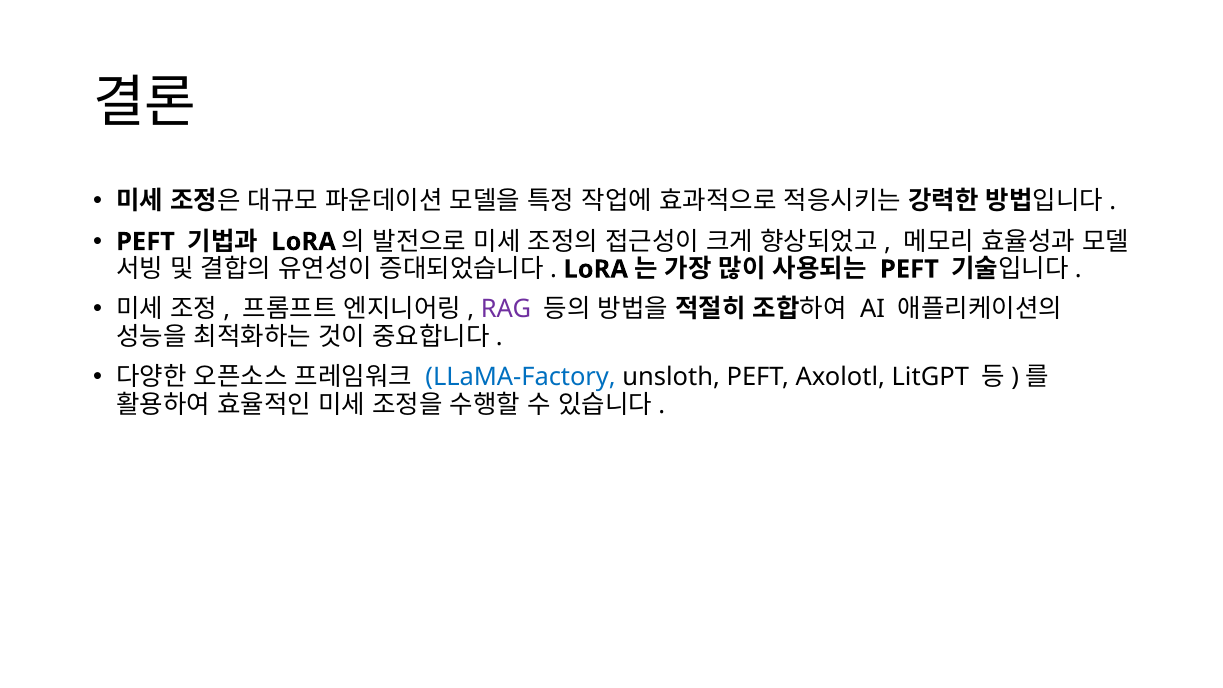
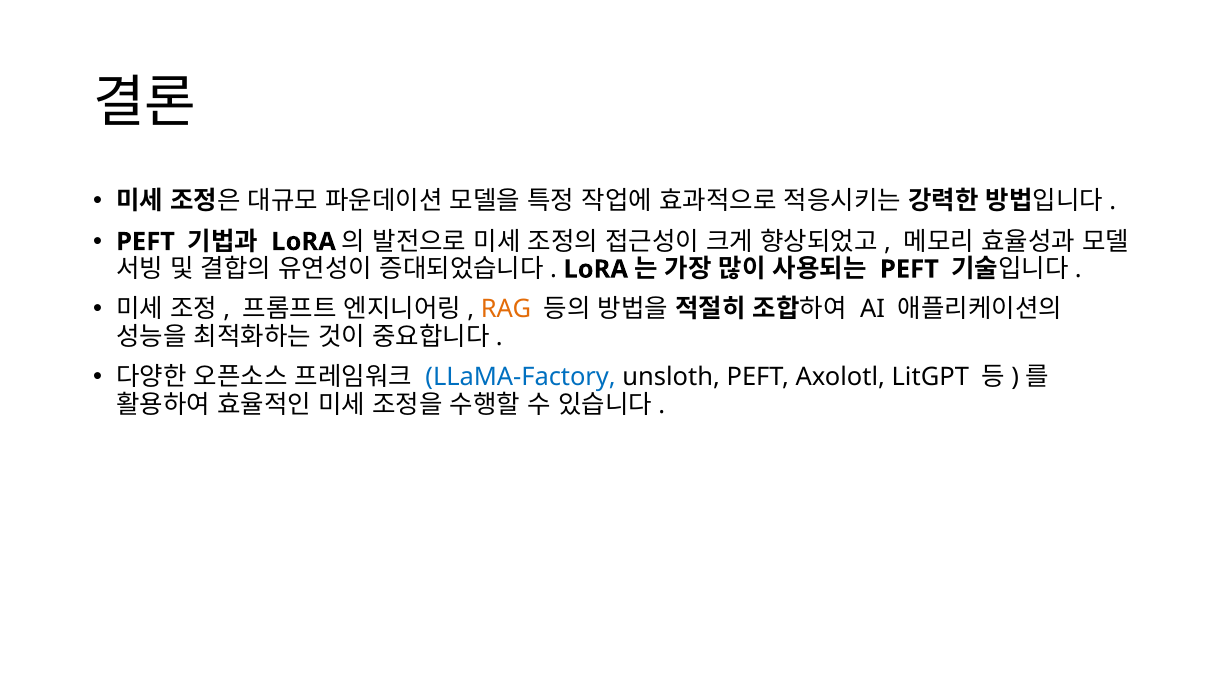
RAG colour: purple -> orange
